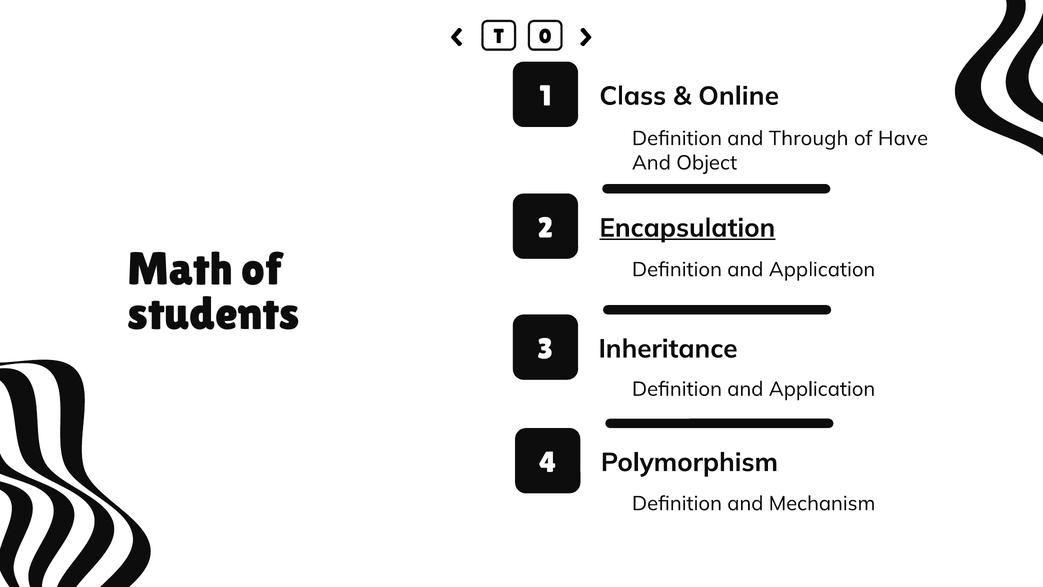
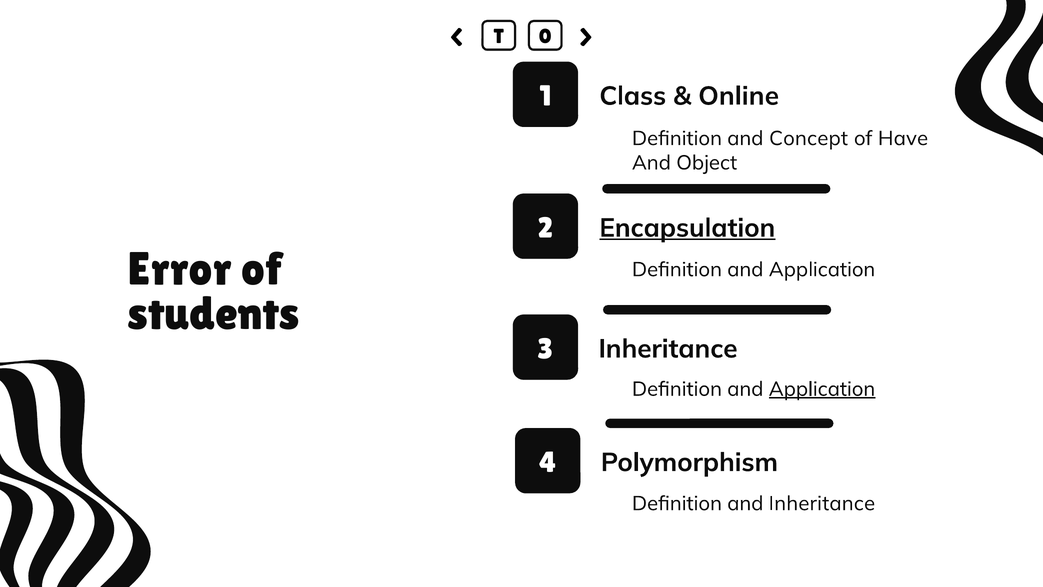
Through: Through -> Concept
Math: Math -> Error
Application at (822, 389) underline: none -> present
and Mechanism: Mechanism -> Inheritance
